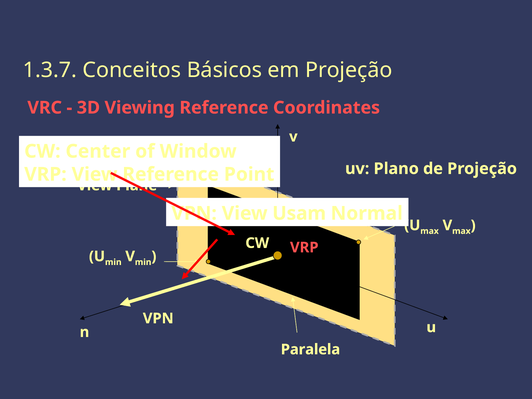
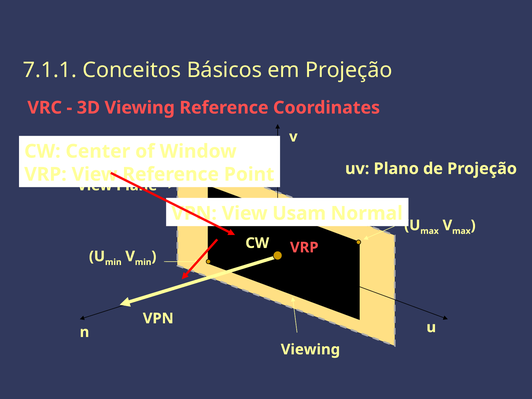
1.3.7: 1.3.7 -> 7.1.1
Paralela at (310, 349): Paralela -> Viewing
